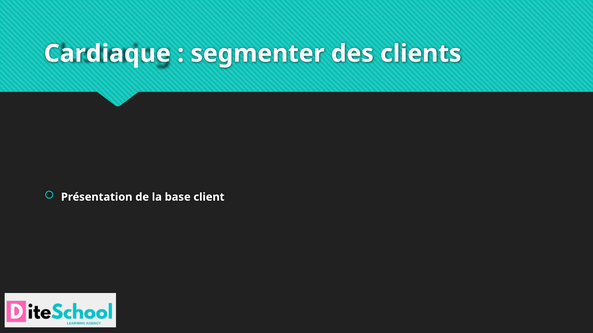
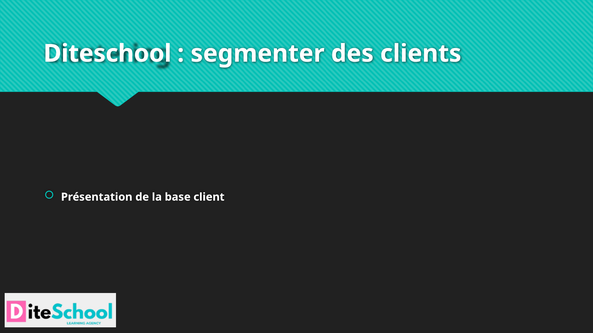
Cardiaque: Cardiaque -> Diteschool
